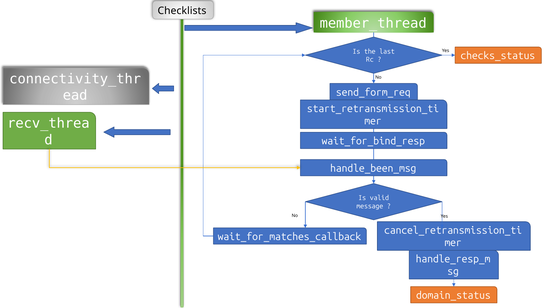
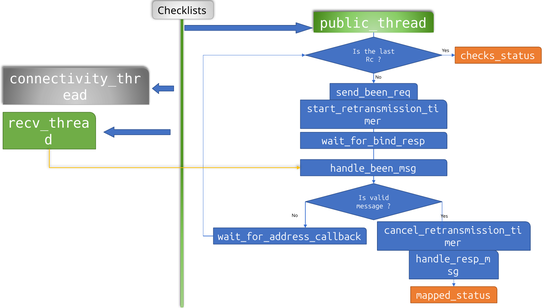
member_thread: member_thread -> public_thread
send_form_req: send_form_req -> send_been_req
wait_for_matches_callback: wait_for_matches_callback -> wait_for_address_callback
domain_status: domain_status -> mapped_status
